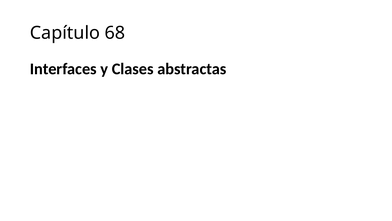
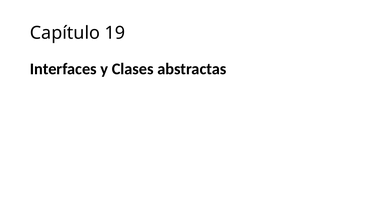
68: 68 -> 19
